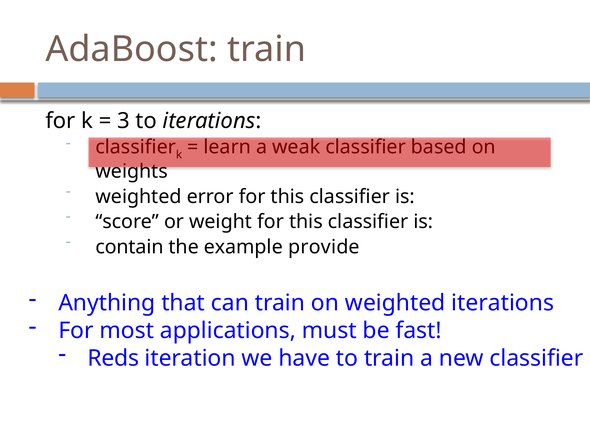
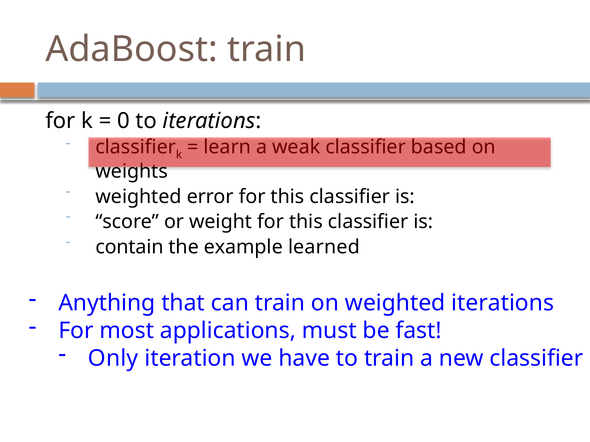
3: 3 -> 0
provide: provide -> learned
Reds: Reds -> Only
